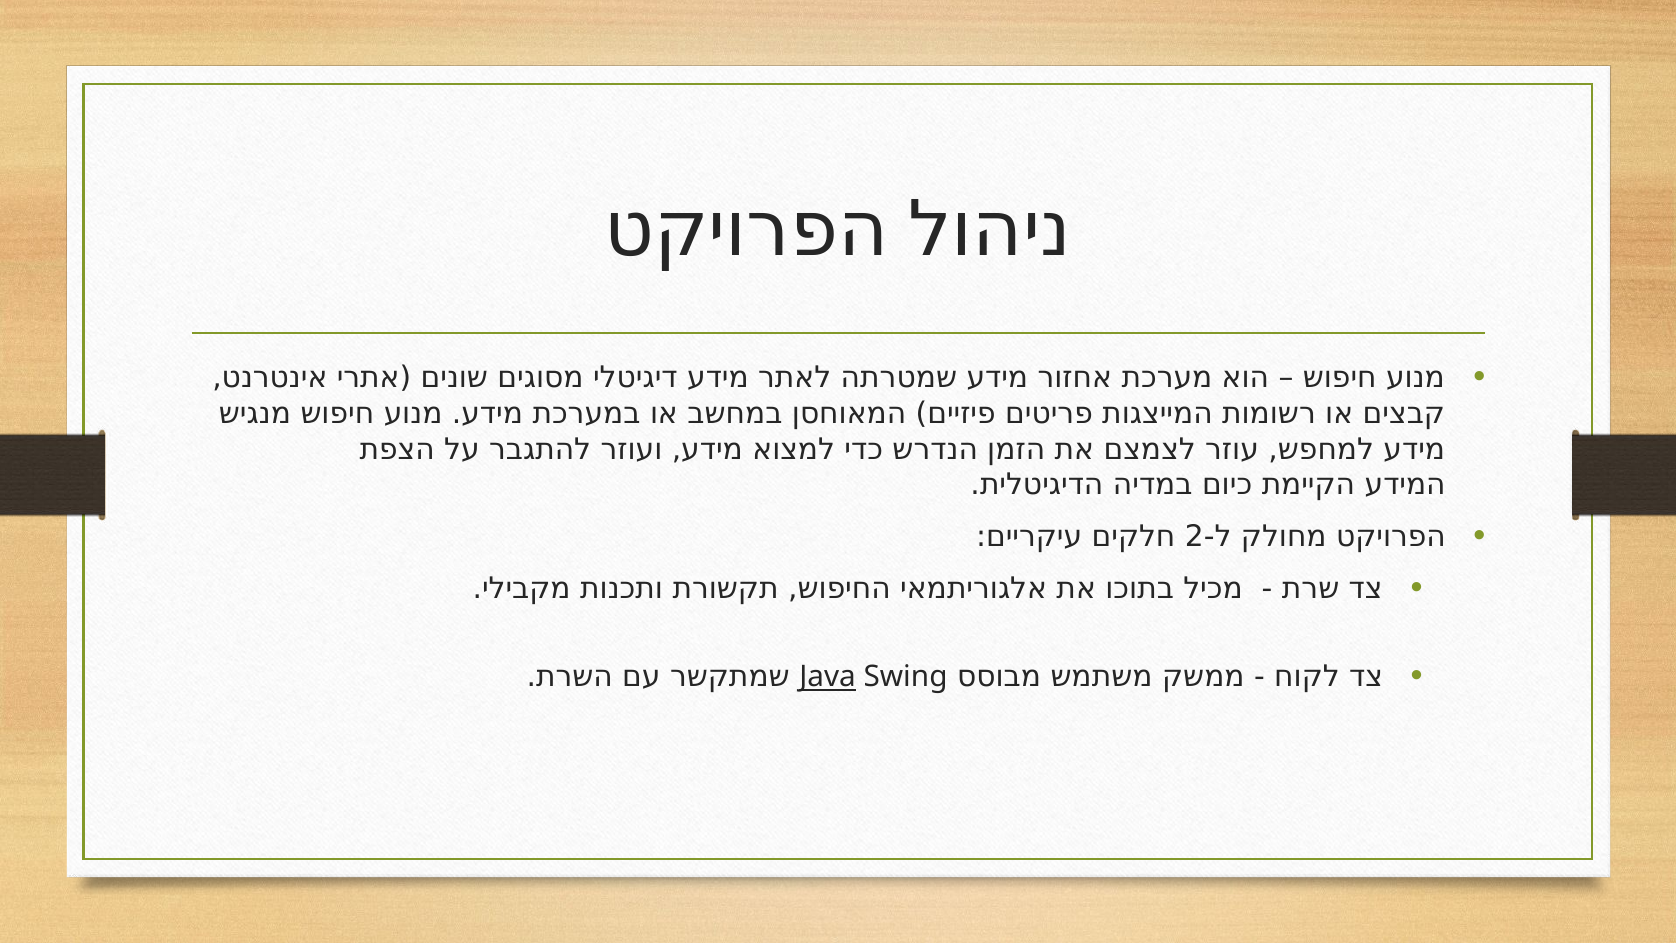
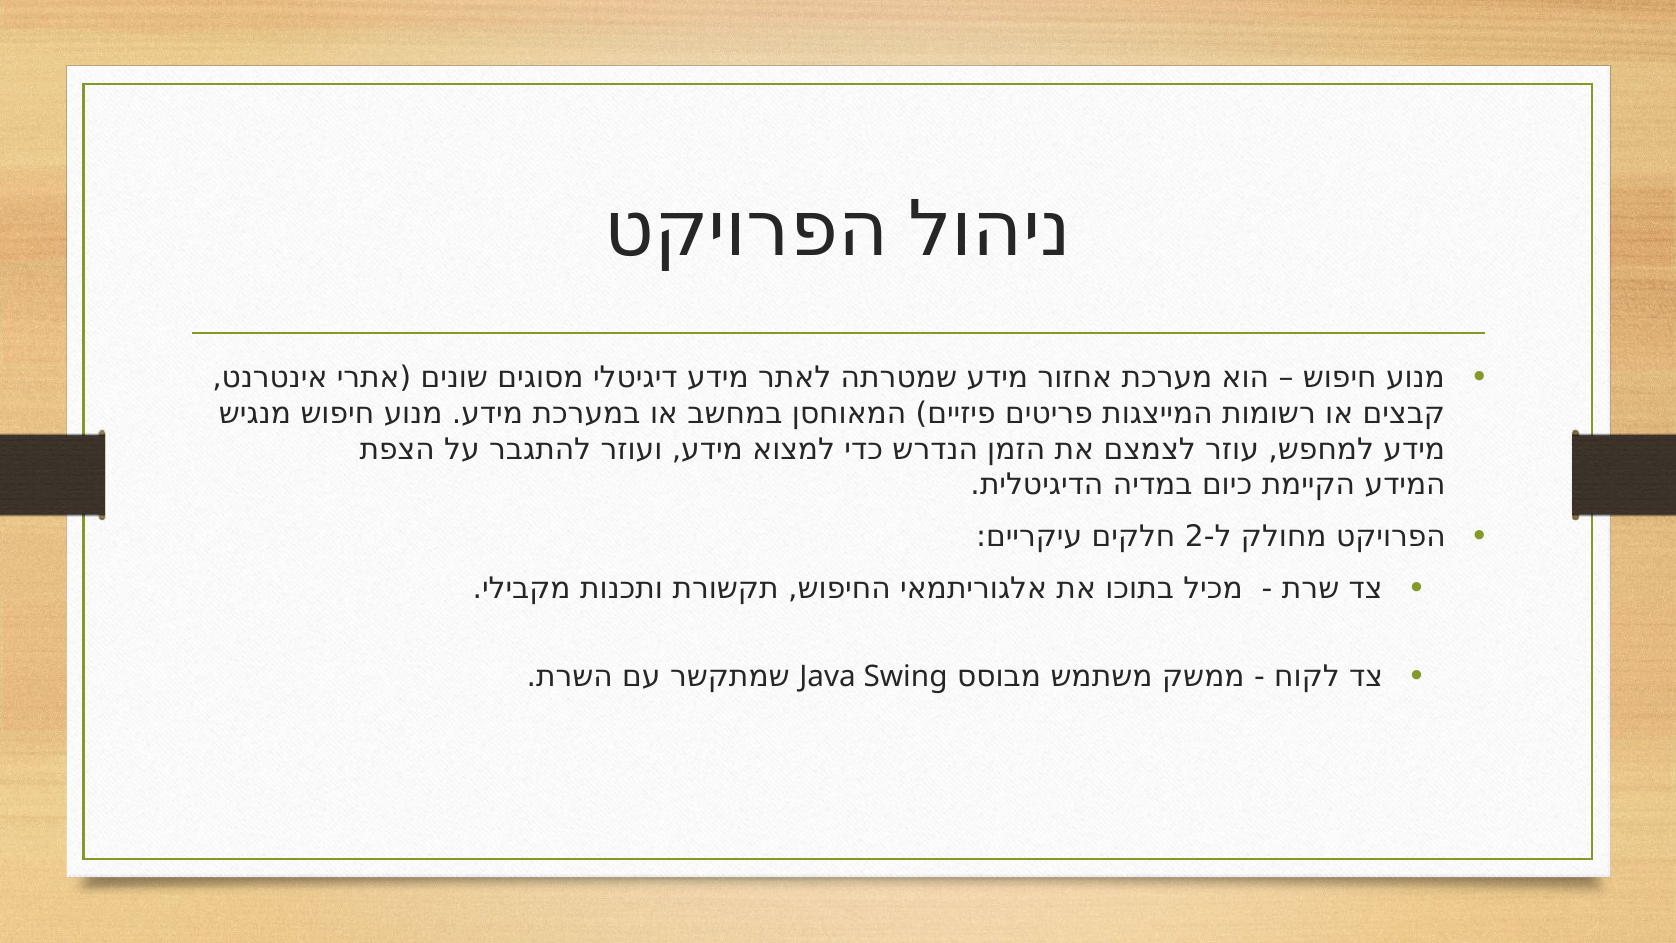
Java underline: present -> none
